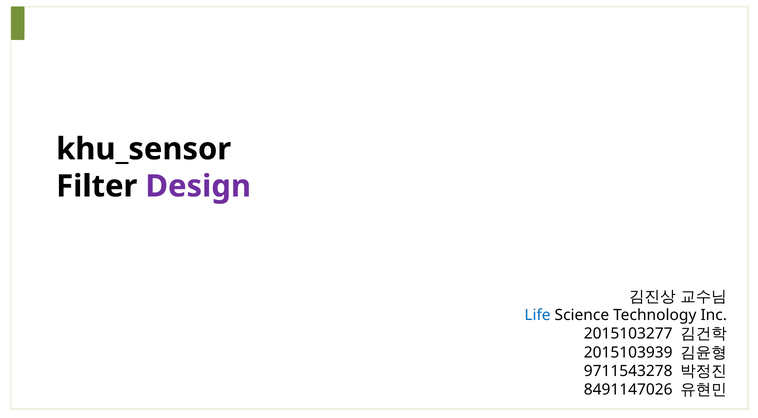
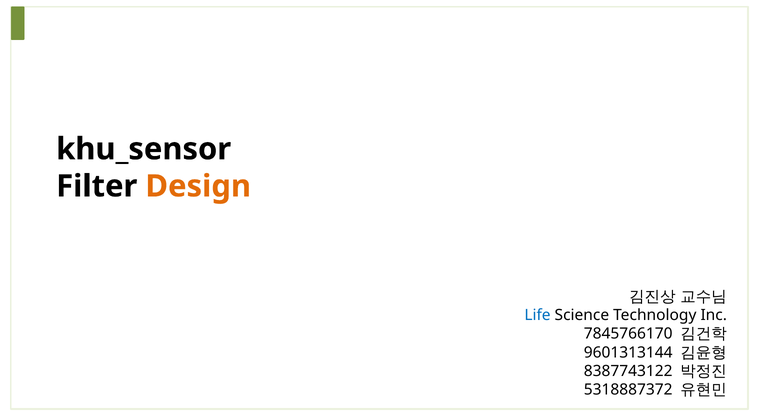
Design colour: purple -> orange
2015103277: 2015103277 -> 7845766170
2015103939: 2015103939 -> 9601313144
9711543278: 9711543278 -> 8387743122
8491147026: 8491147026 -> 5318887372
